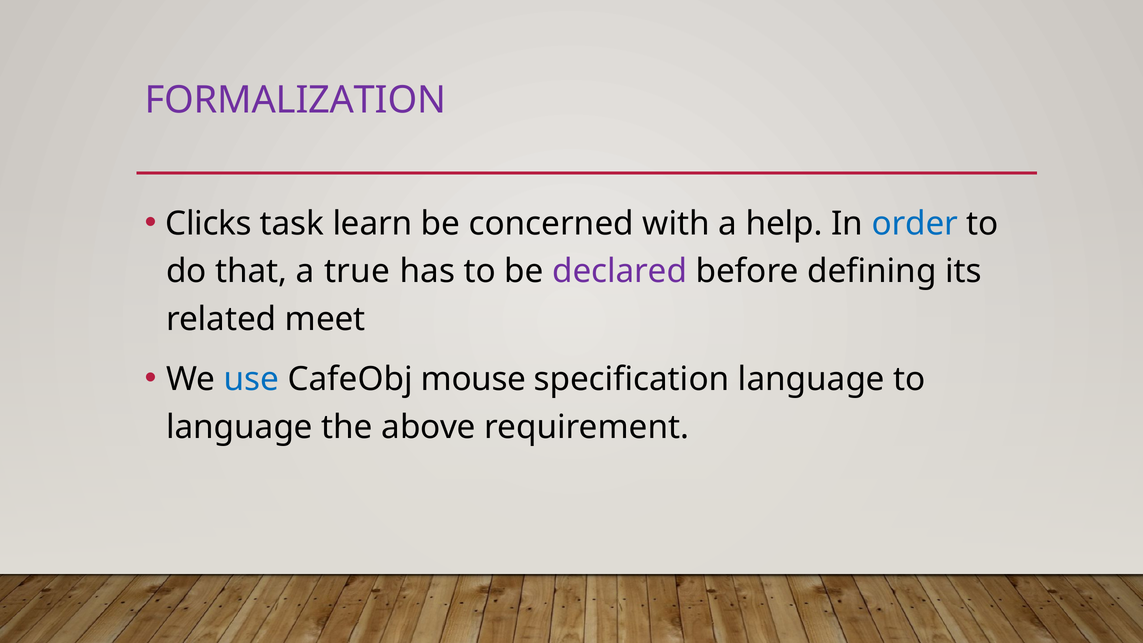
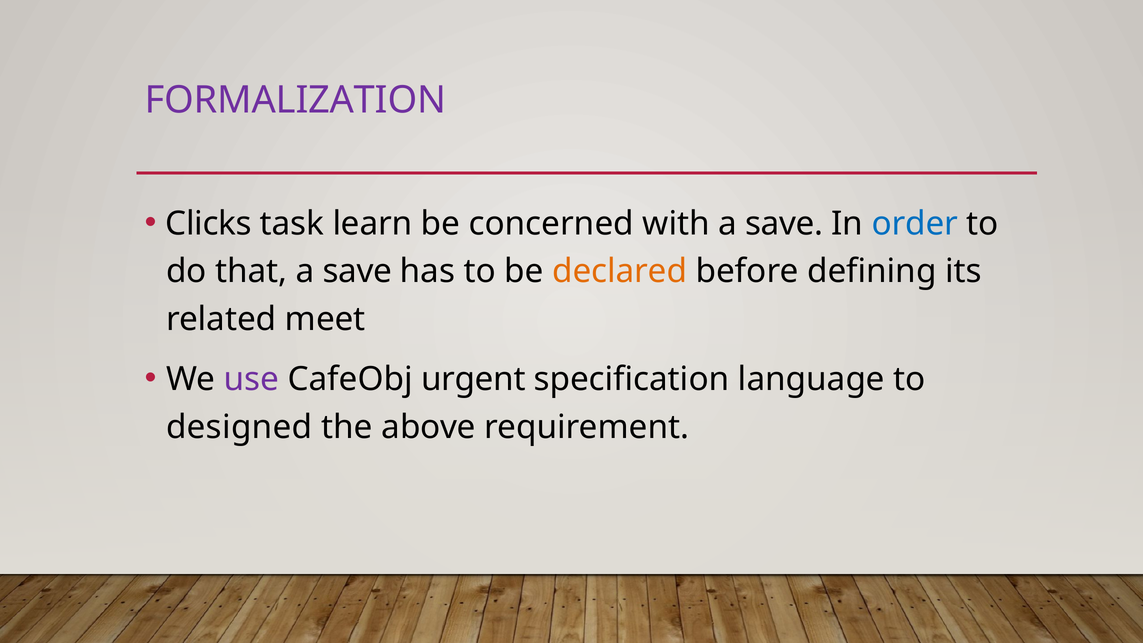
with a help: help -> save
that a true: true -> save
declared colour: purple -> orange
use colour: blue -> purple
mouse: mouse -> urgent
language at (239, 427): language -> designed
